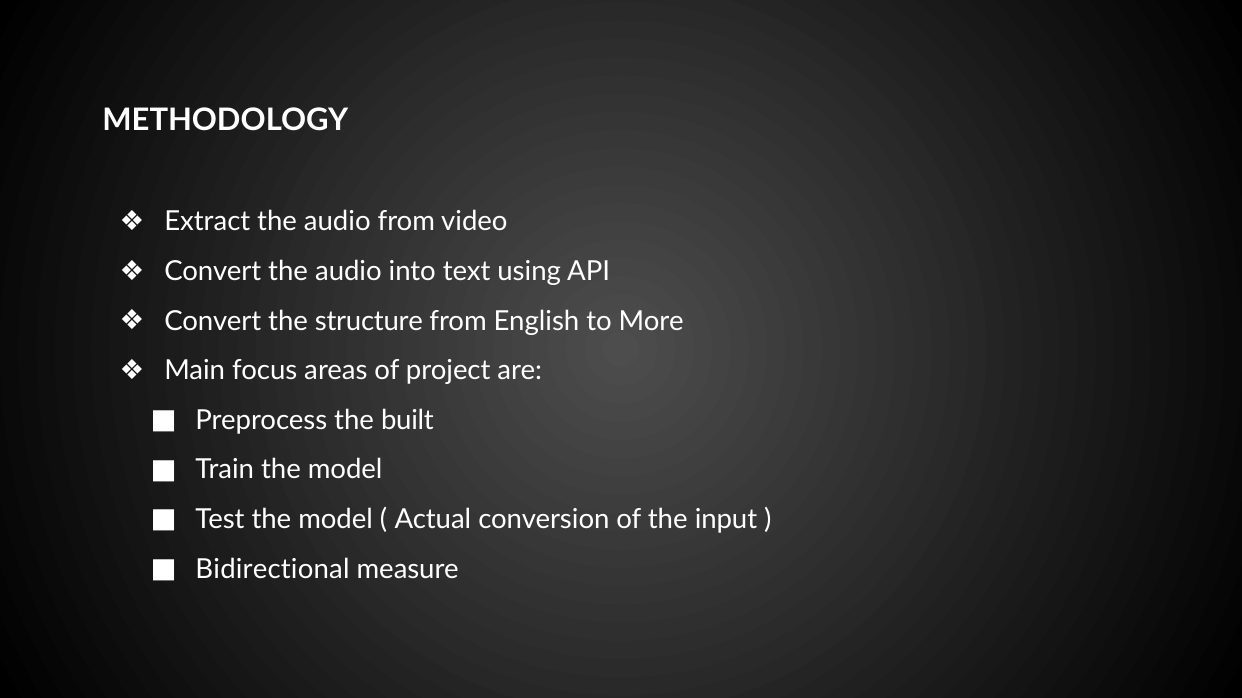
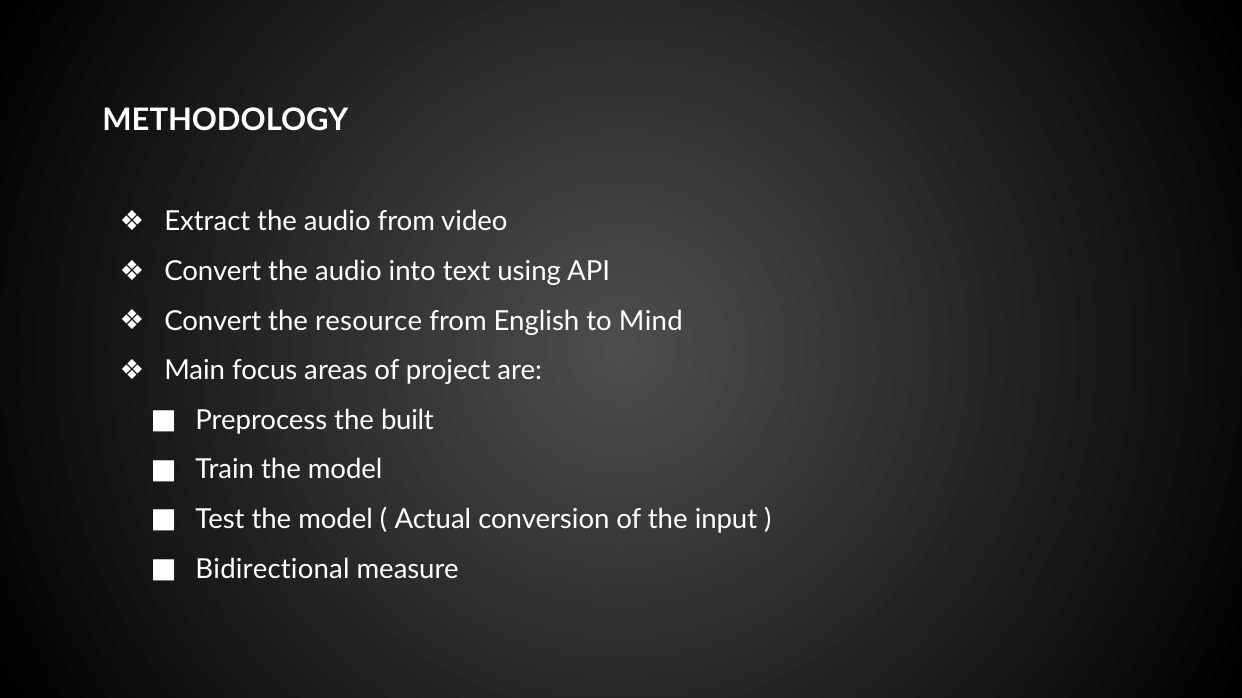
structure: structure -> resource
More: More -> Mind
